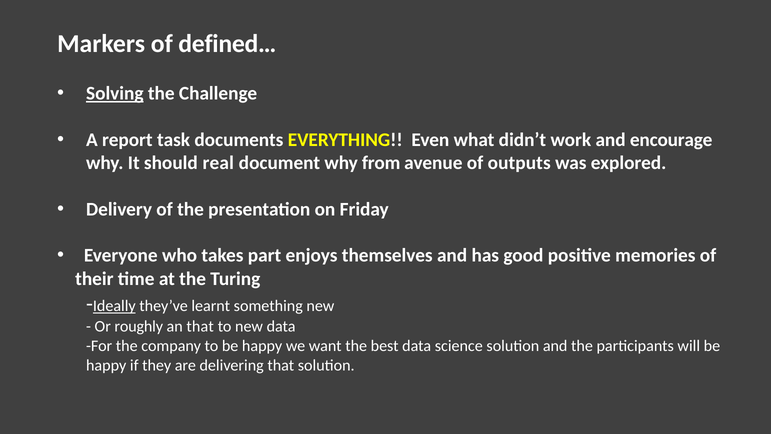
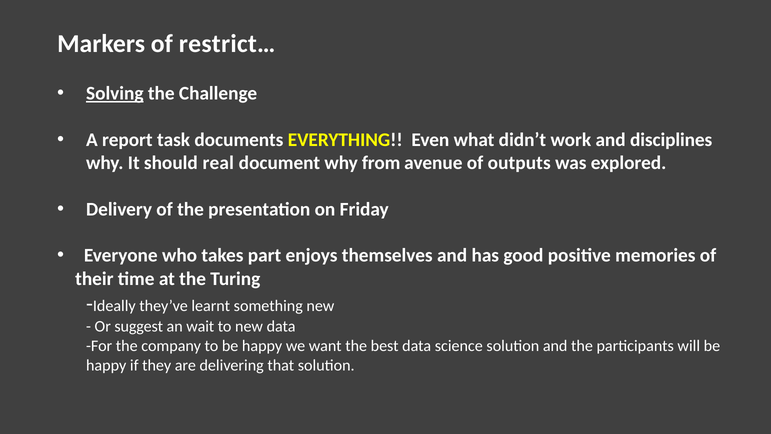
defined…: defined… -> restrict…
encourage: encourage -> disciplines
Ideally underline: present -> none
roughly: roughly -> suggest
an that: that -> wait
